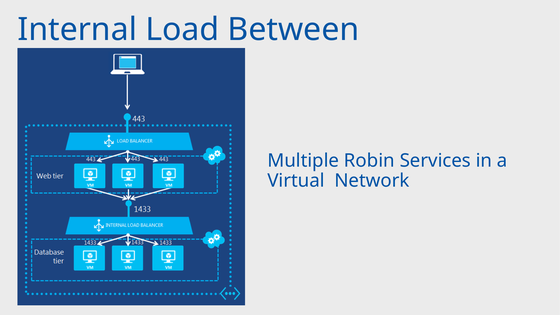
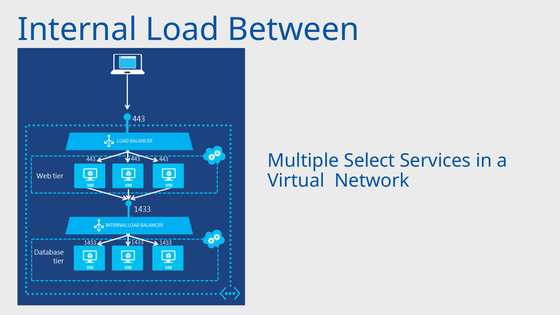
Robin: Robin -> Select
